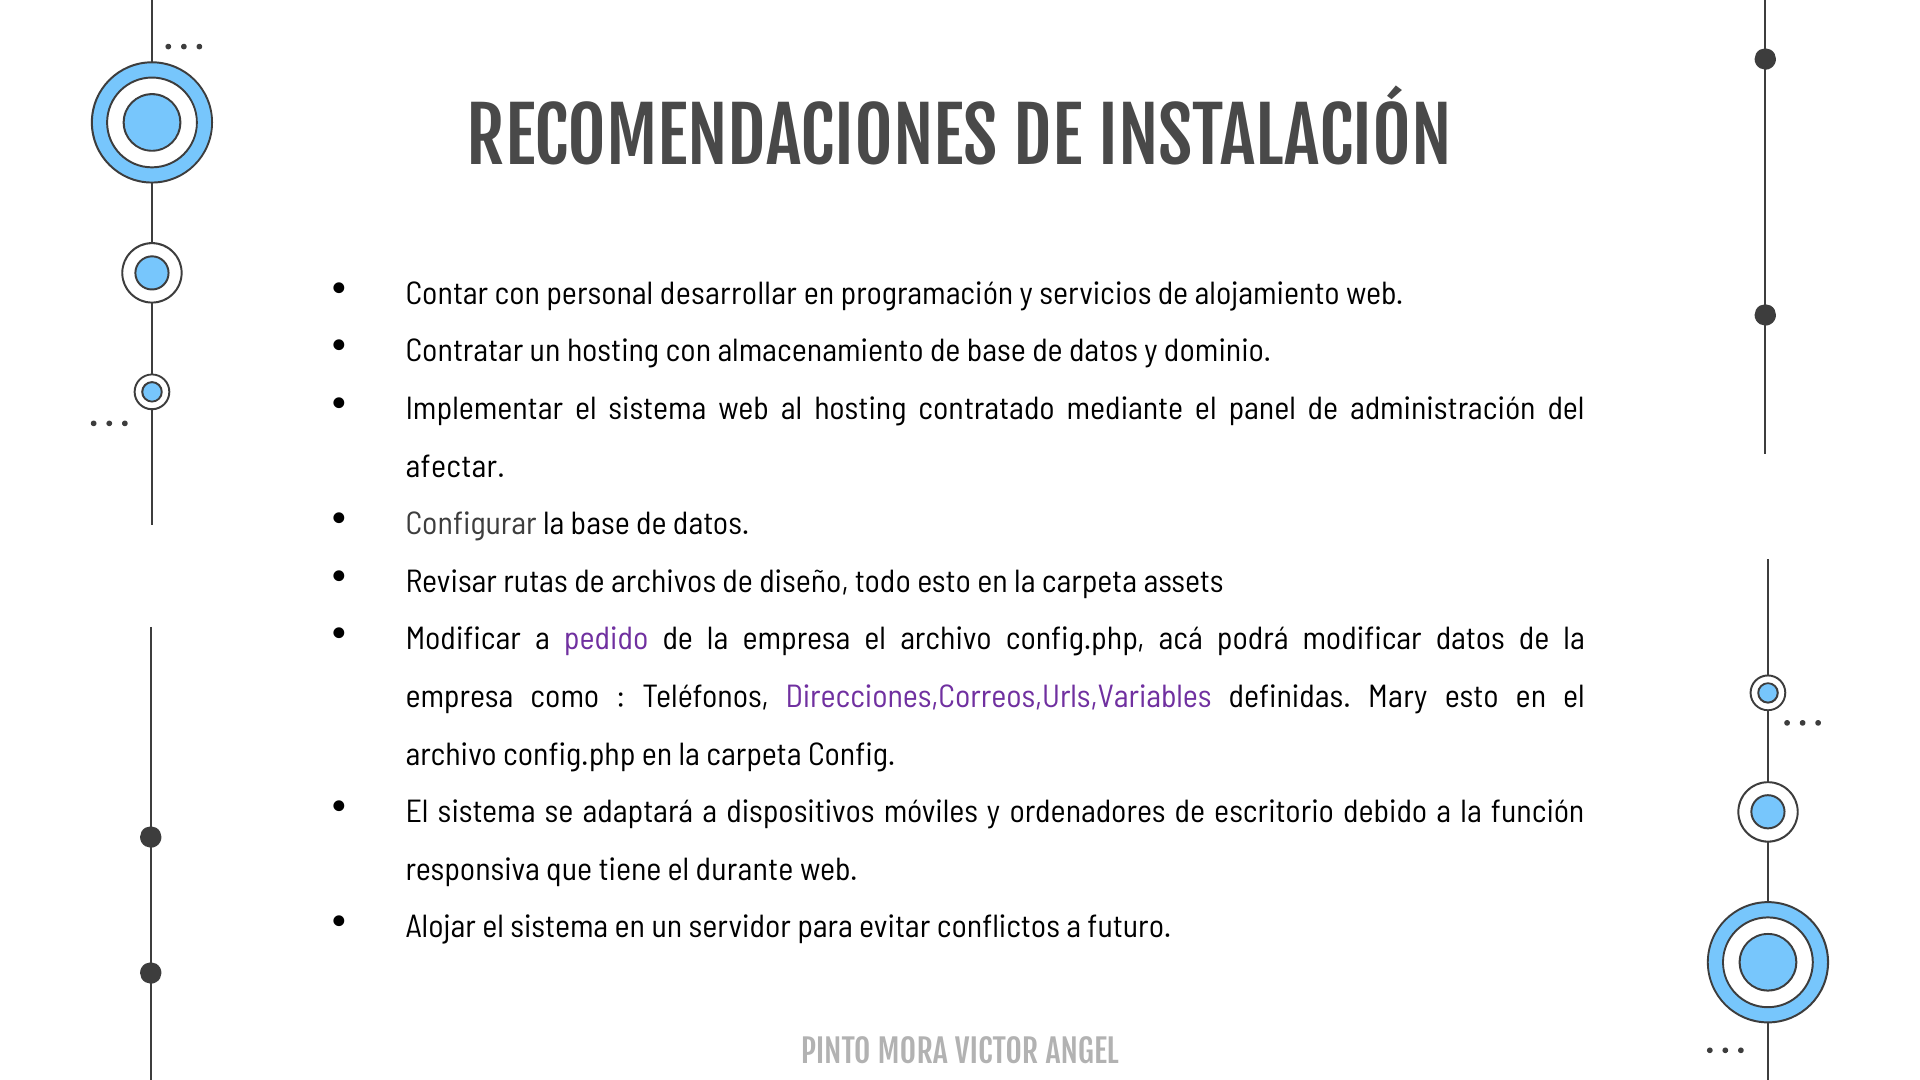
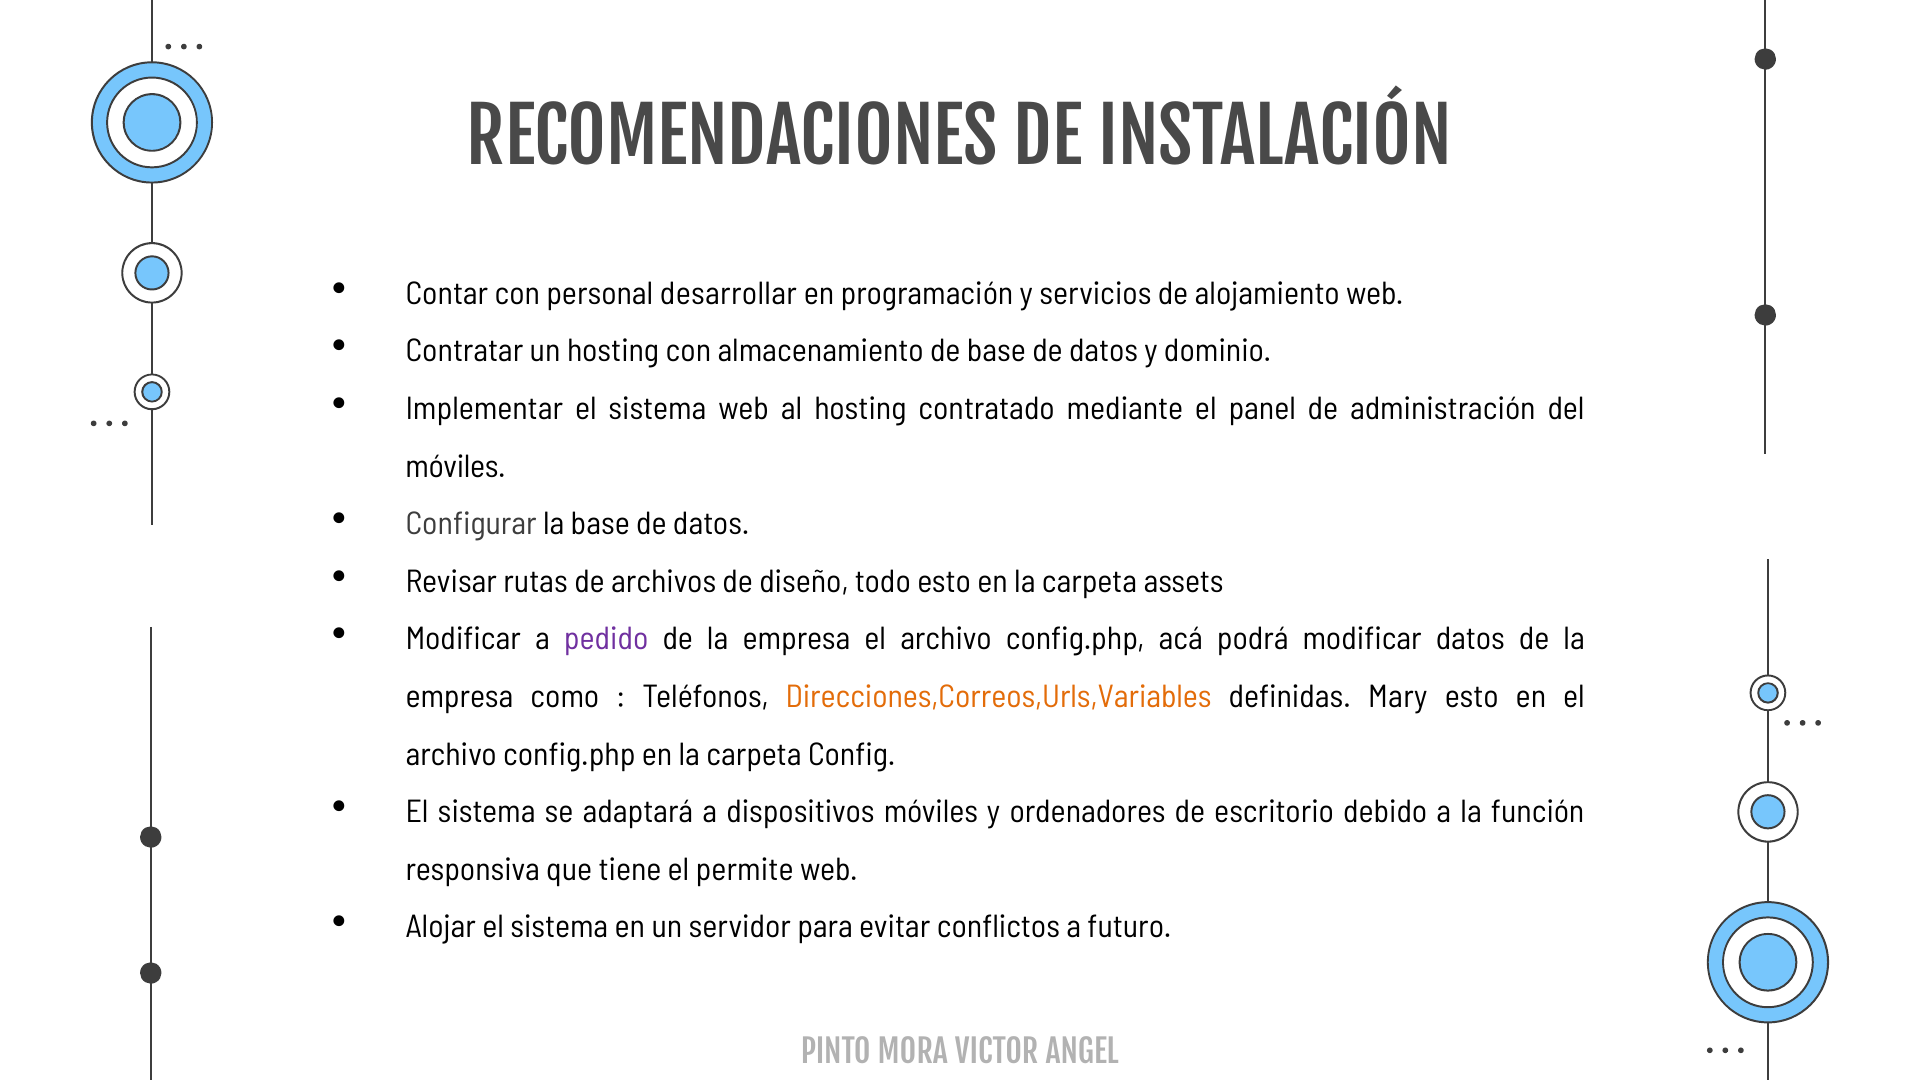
afectar at (455, 467): afectar -> móviles
Direcciones,Correos,Urls,Variables colour: purple -> orange
durante: durante -> permite
